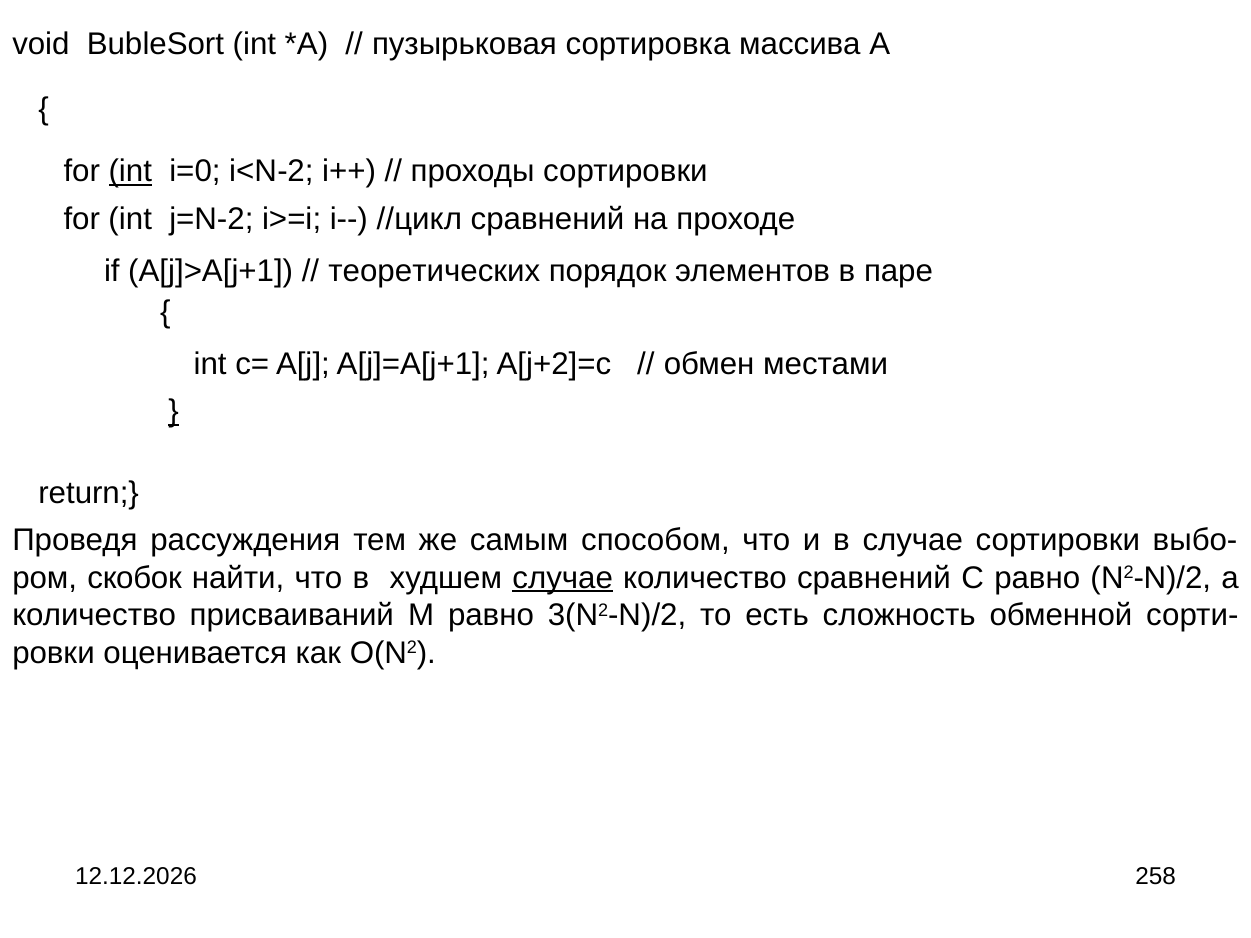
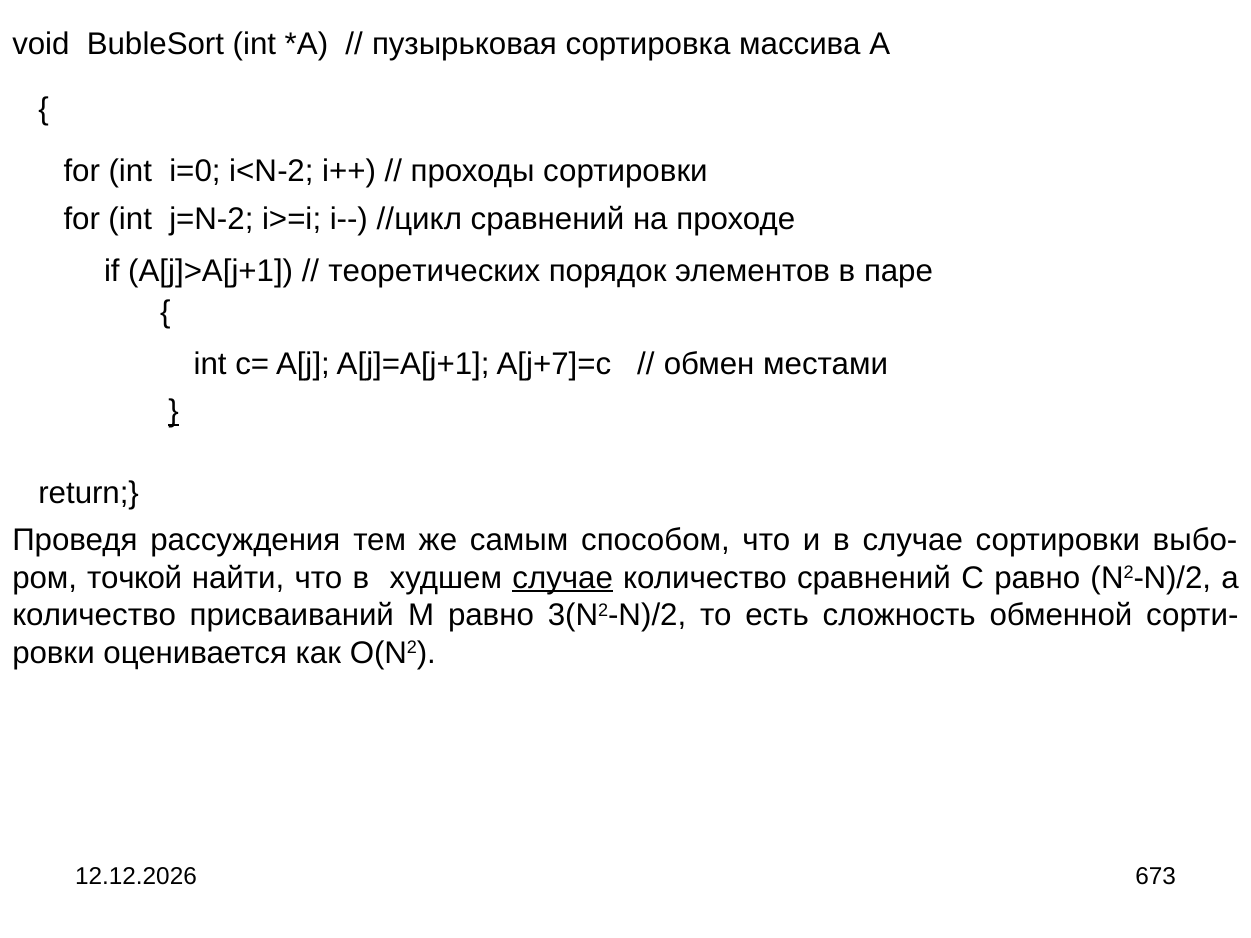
int at (130, 171) underline: present -> none
A[j+2]=c: A[j+2]=c -> A[j+7]=c
скобок: скобок -> точкой
258: 258 -> 673
